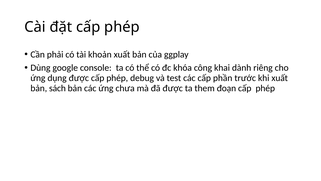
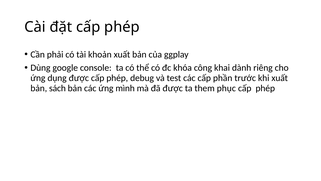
chưa: chưa -> mình
đoạn: đoạn -> phục
